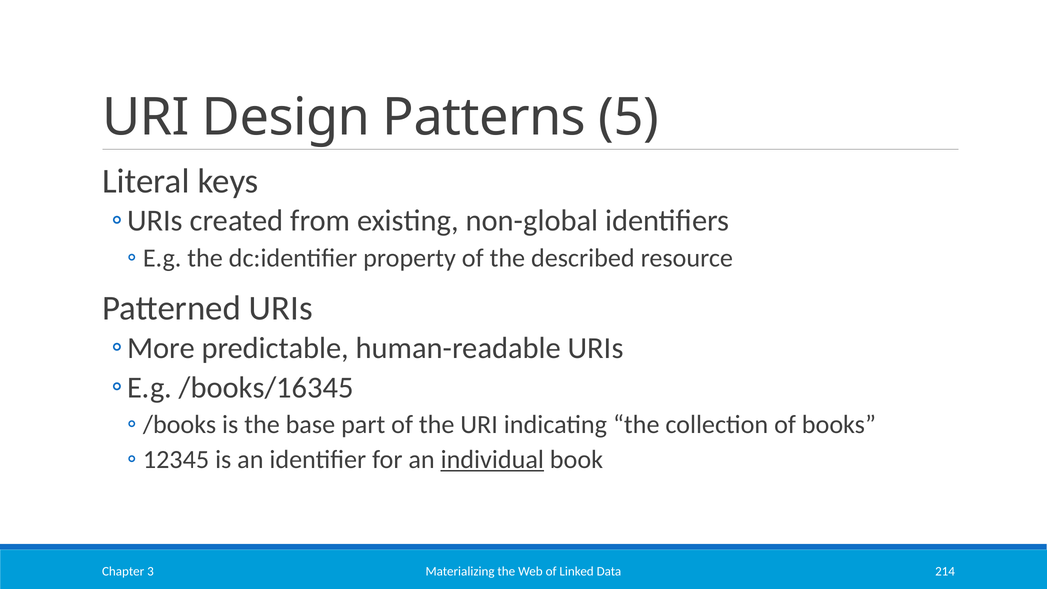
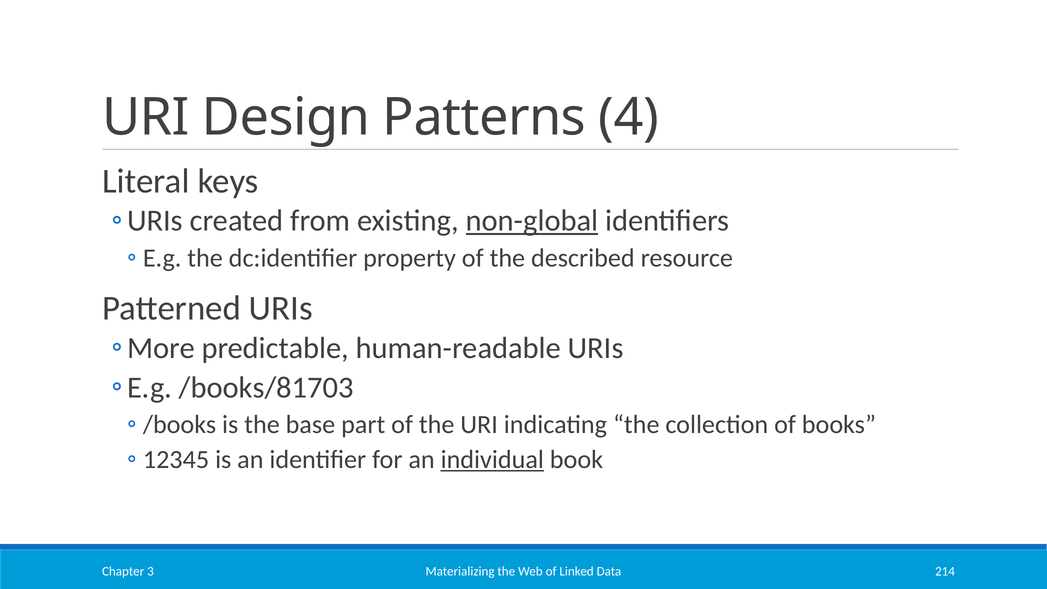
5: 5 -> 4
non-global underline: none -> present
/books/16345: /books/16345 -> /books/81703
